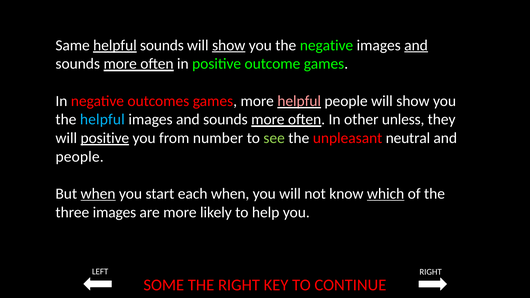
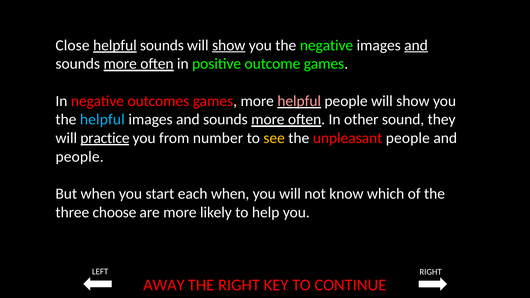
Same: Same -> Close
unless: unless -> sound
will positive: positive -> practice
see colour: light green -> yellow
unpleasant neutral: neutral -> people
when at (98, 194) underline: present -> none
which underline: present -> none
three images: images -> choose
SOME: SOME -> AWAY
